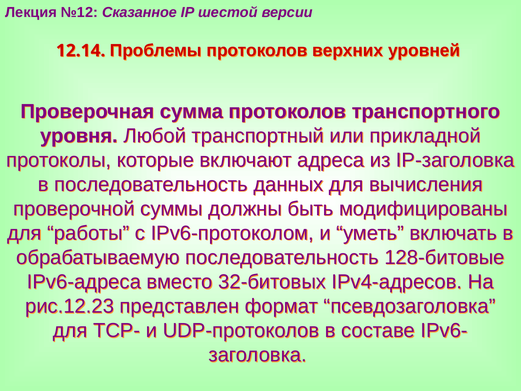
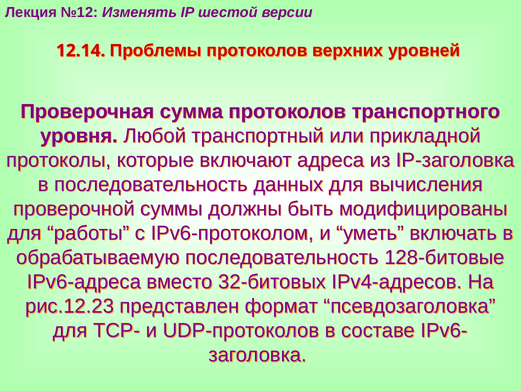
Сказанное: Сказанное -> Изменять
